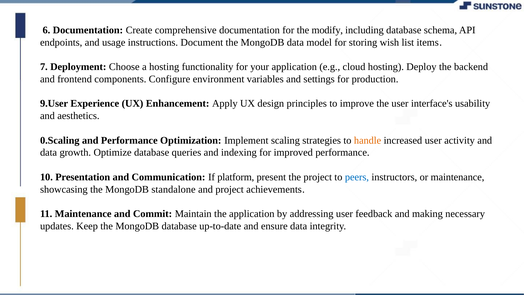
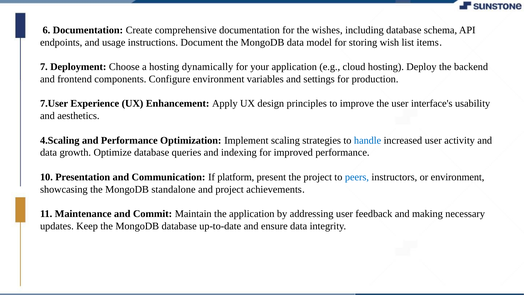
modify: modify -> wishes
functionality: functionality -> dynamically
9.User: 9.User -> 7.User
0.Scaling: 0.Scaling -> 4.Scaling
handle colour: orange -> blue
or maintenance: maintenance -> environment
